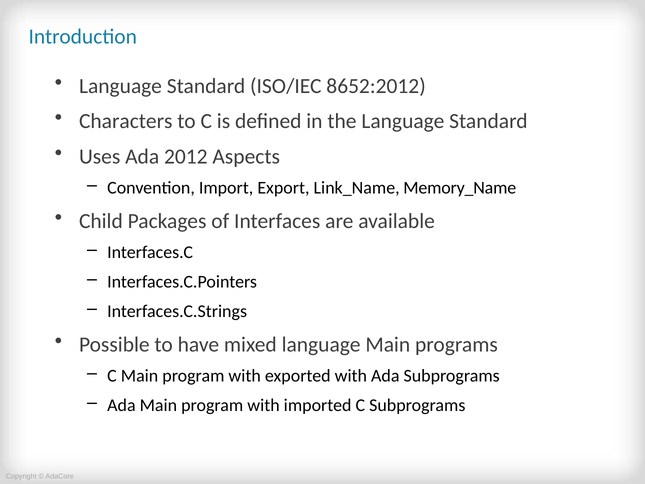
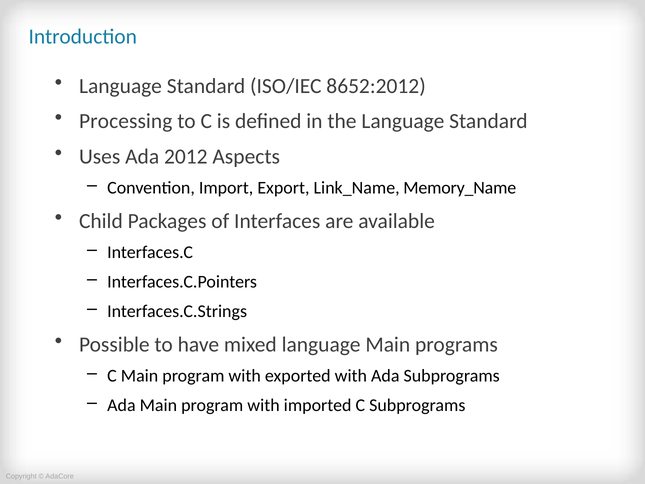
Characters: Characters -> Processing
